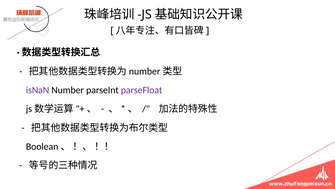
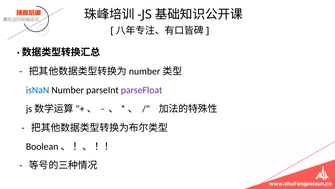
isNaN colour: purple -> blue
